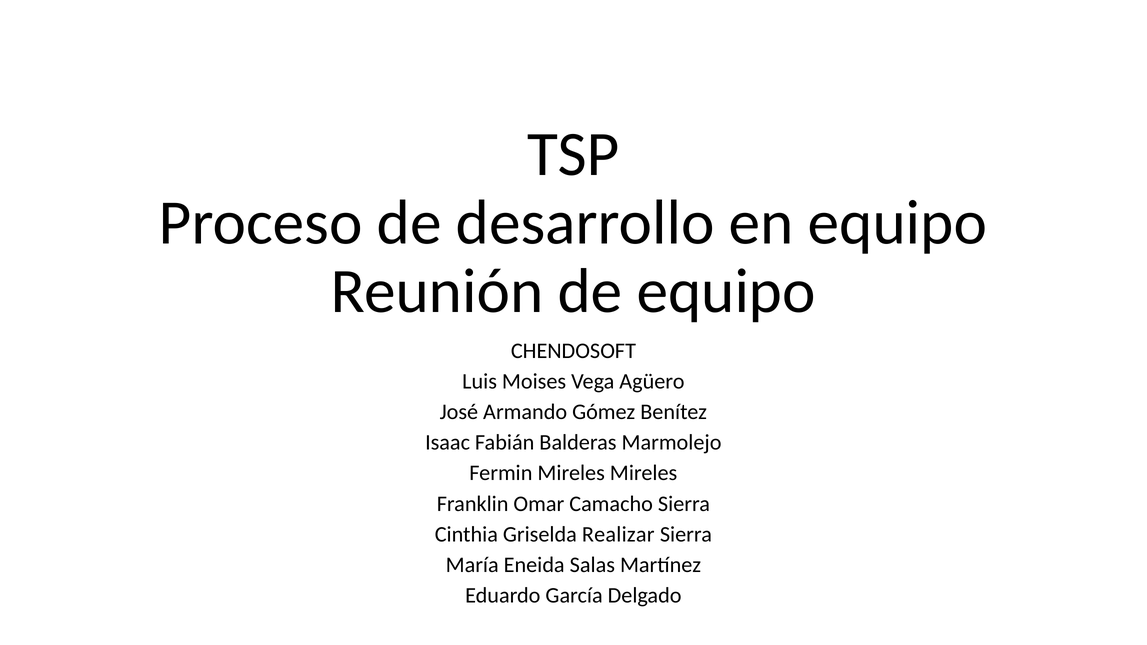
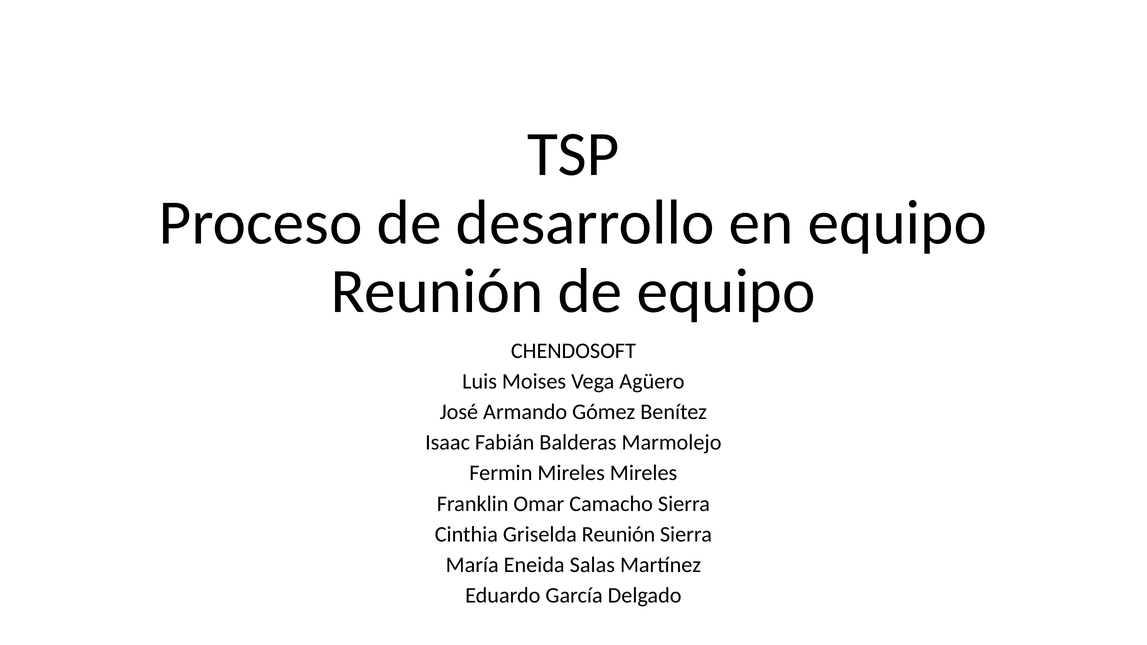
Griselda Realizar: Realizar -> Reunión
